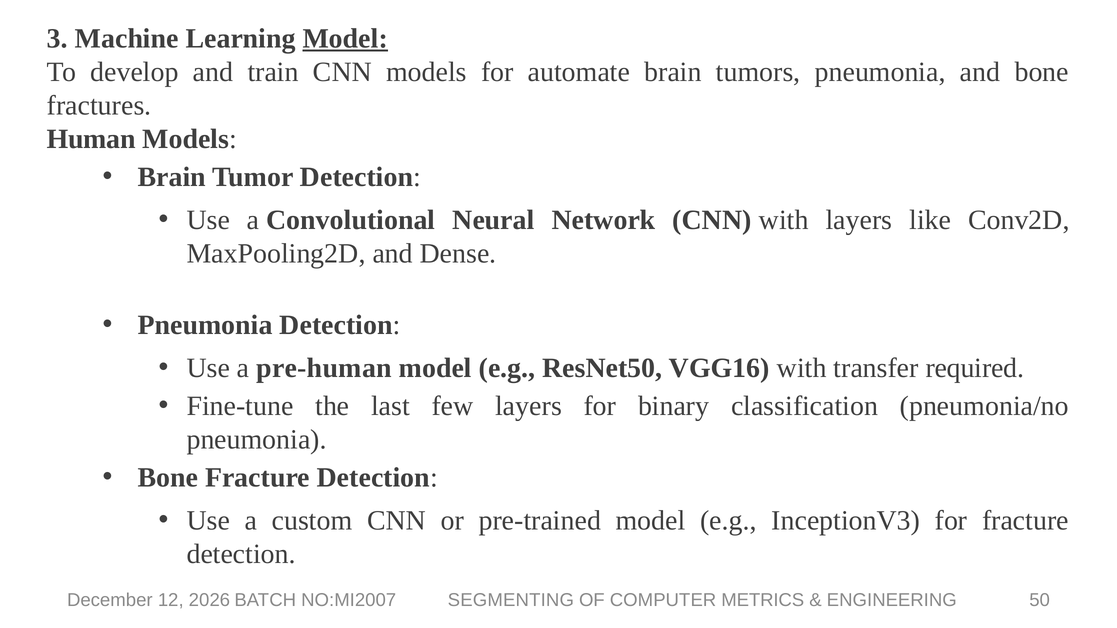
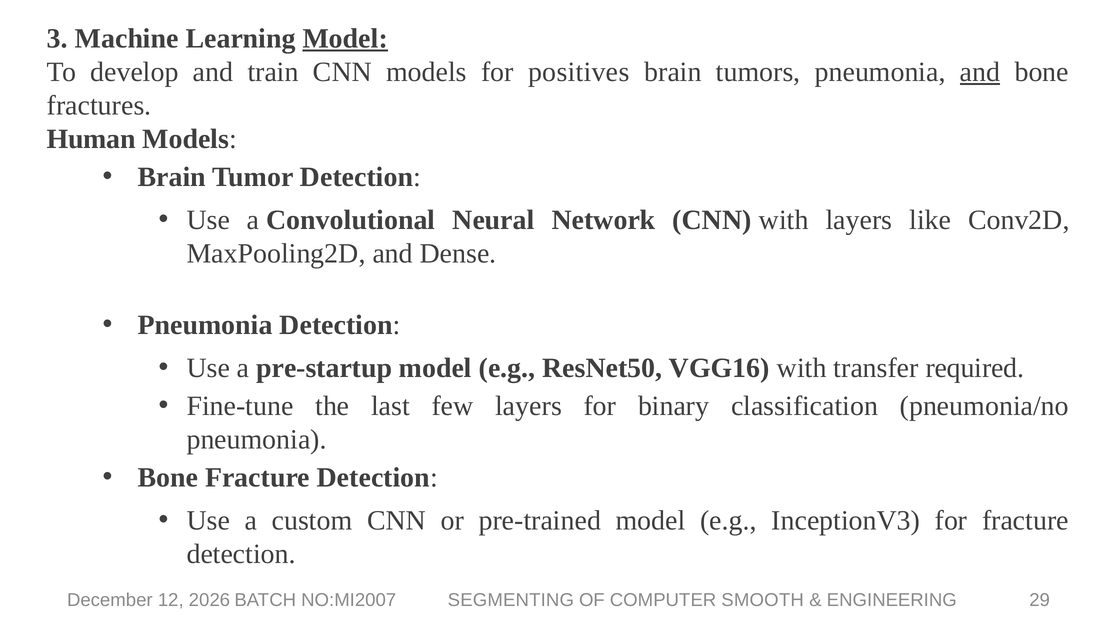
automate: automate -> positives
and at (980, 72) underline: none -> present
pre-human: pre-human -> pre-startup
METRICS: METRICS -> SMOOTH
50: 50 -> 29
